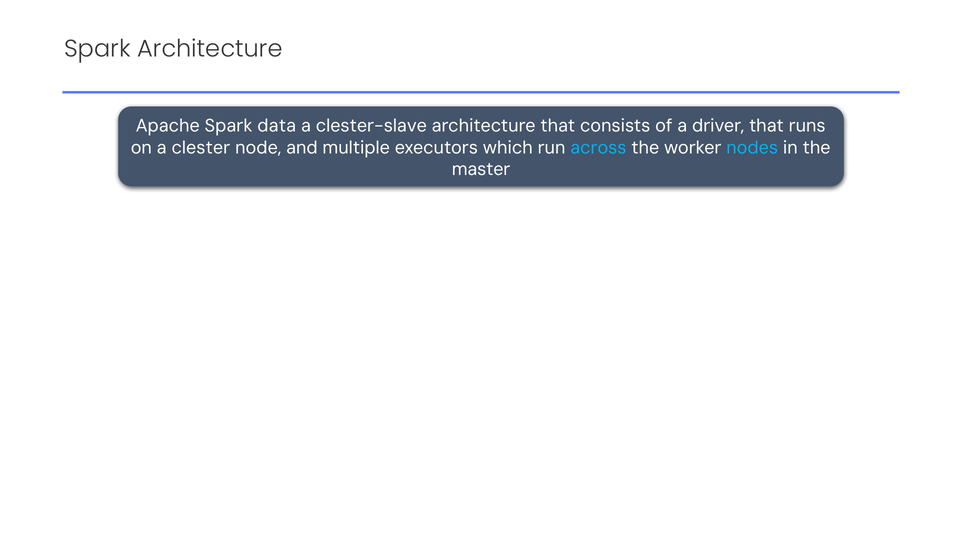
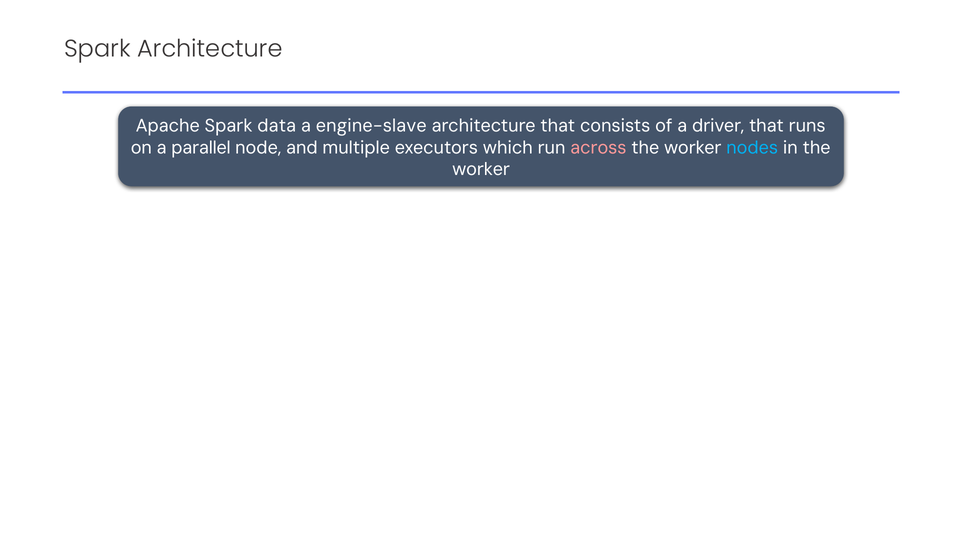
clester-slave: clester-slave -> engine-slave
clester: clester -> parallel
across colour: light blue -> pink
master at (481, 169): master -> worker
